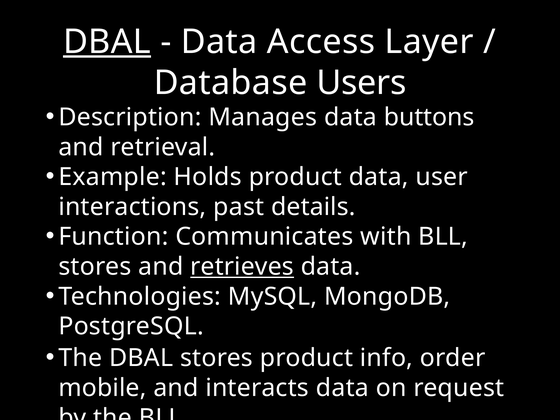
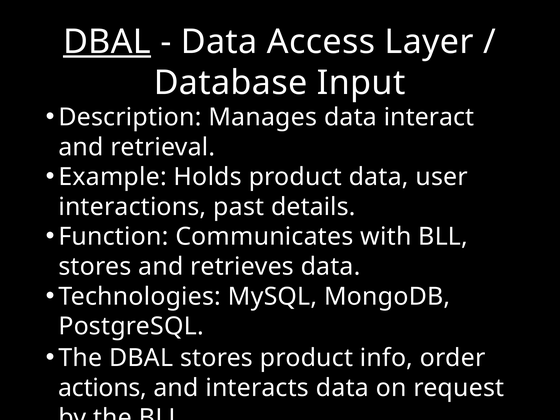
Users: Users -> Input
buttons: buttons -> interact
retrieves underline: present -> none
mobile: mobile -> actions
